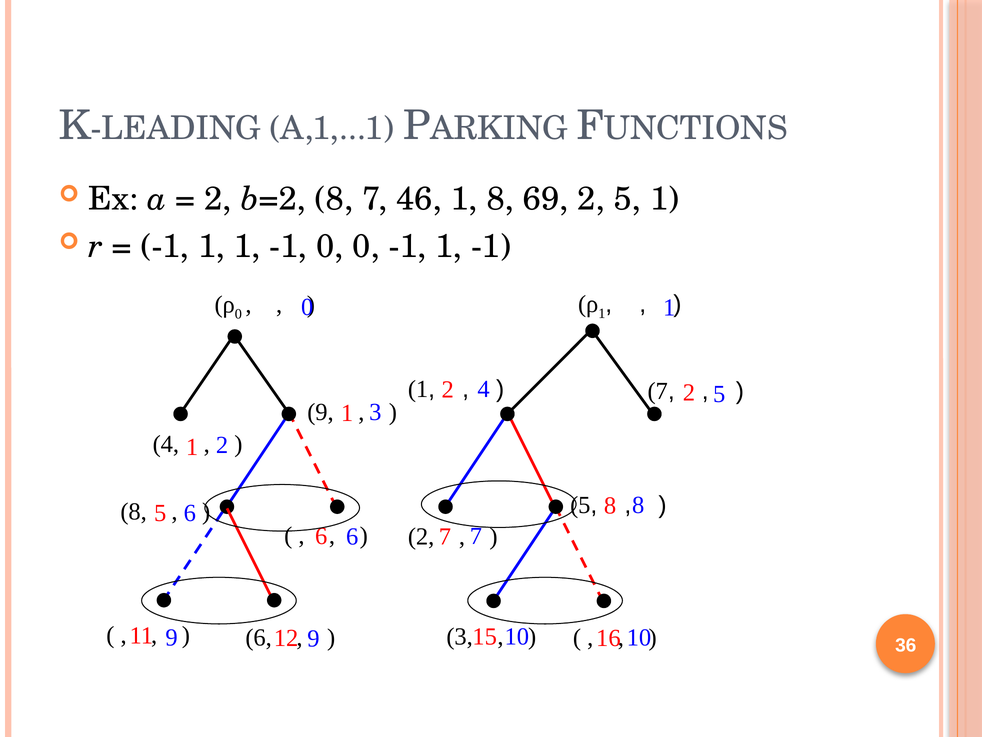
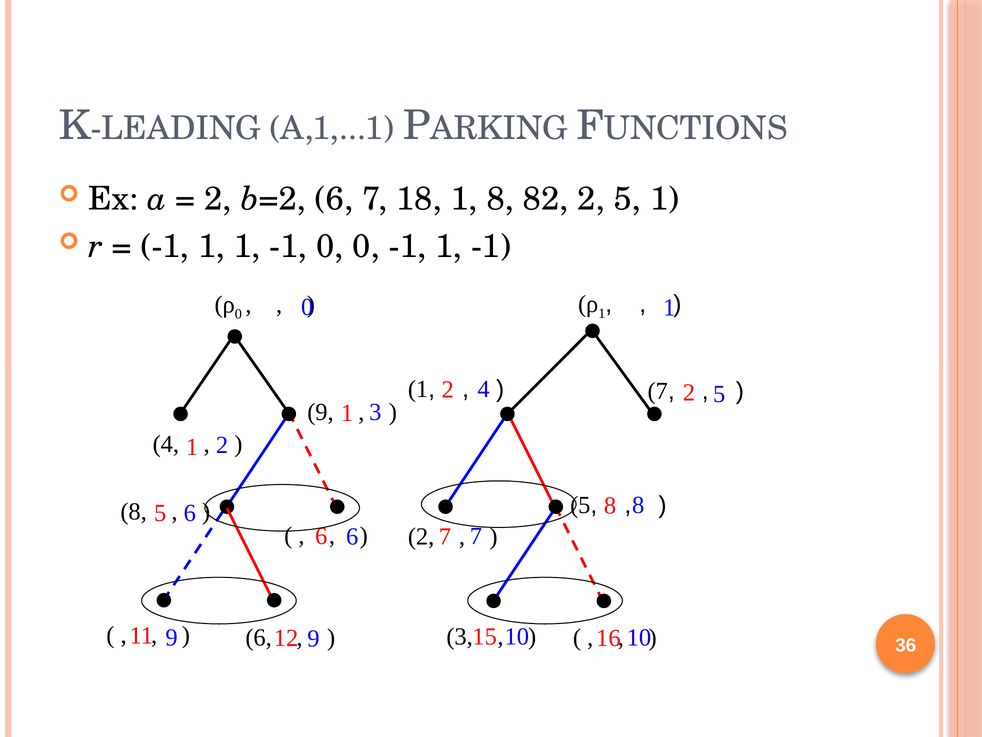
b=2 8: 8 -> 6
46: 46 -> 18
69: 69 -> 82
